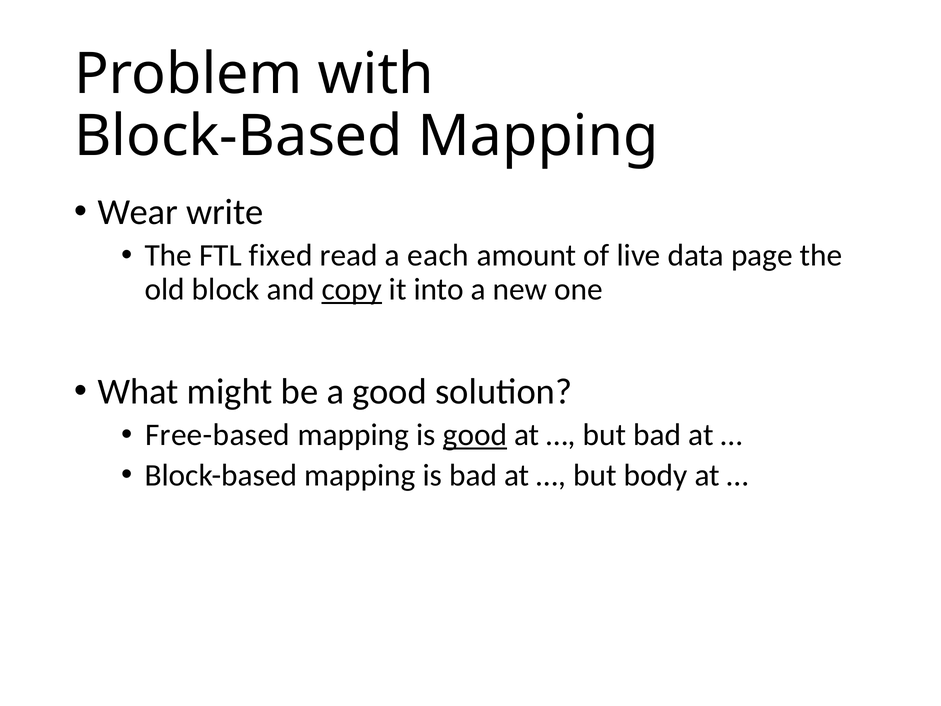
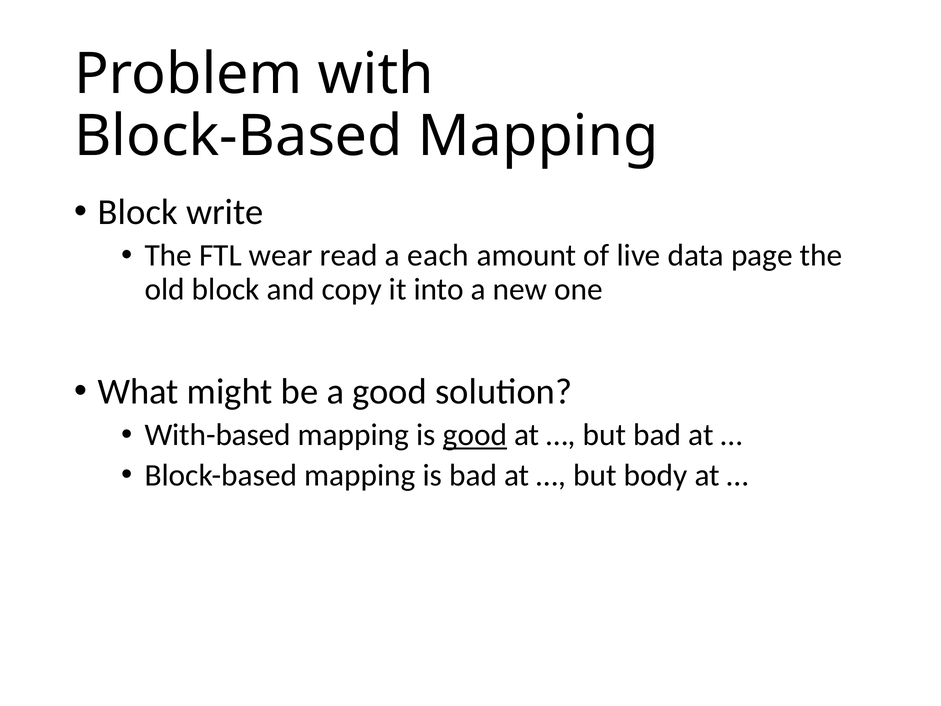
Wear at (138, 212): Wear -> Block
fixed: fixed -> wear
copy underline: present -> none
Free-based: Free-based -> With-based
